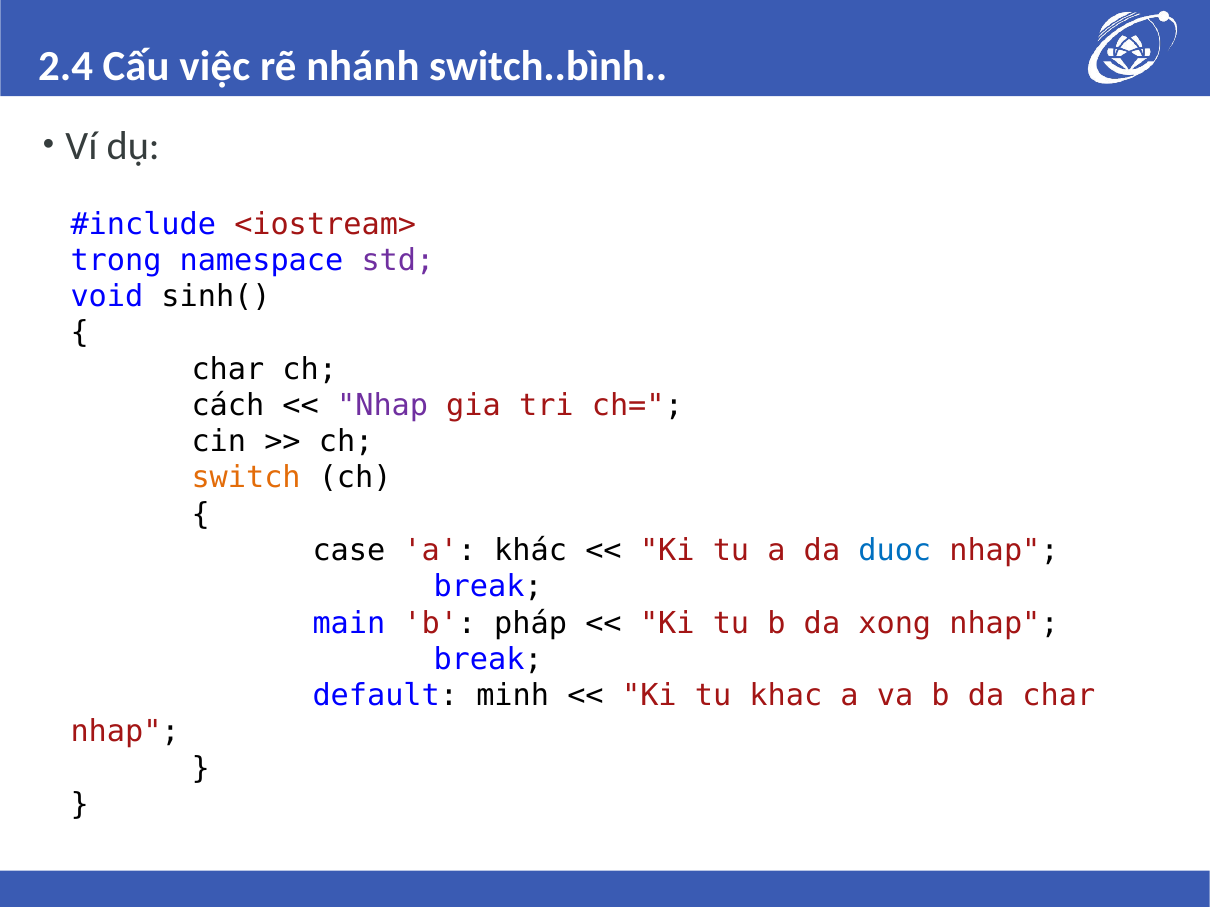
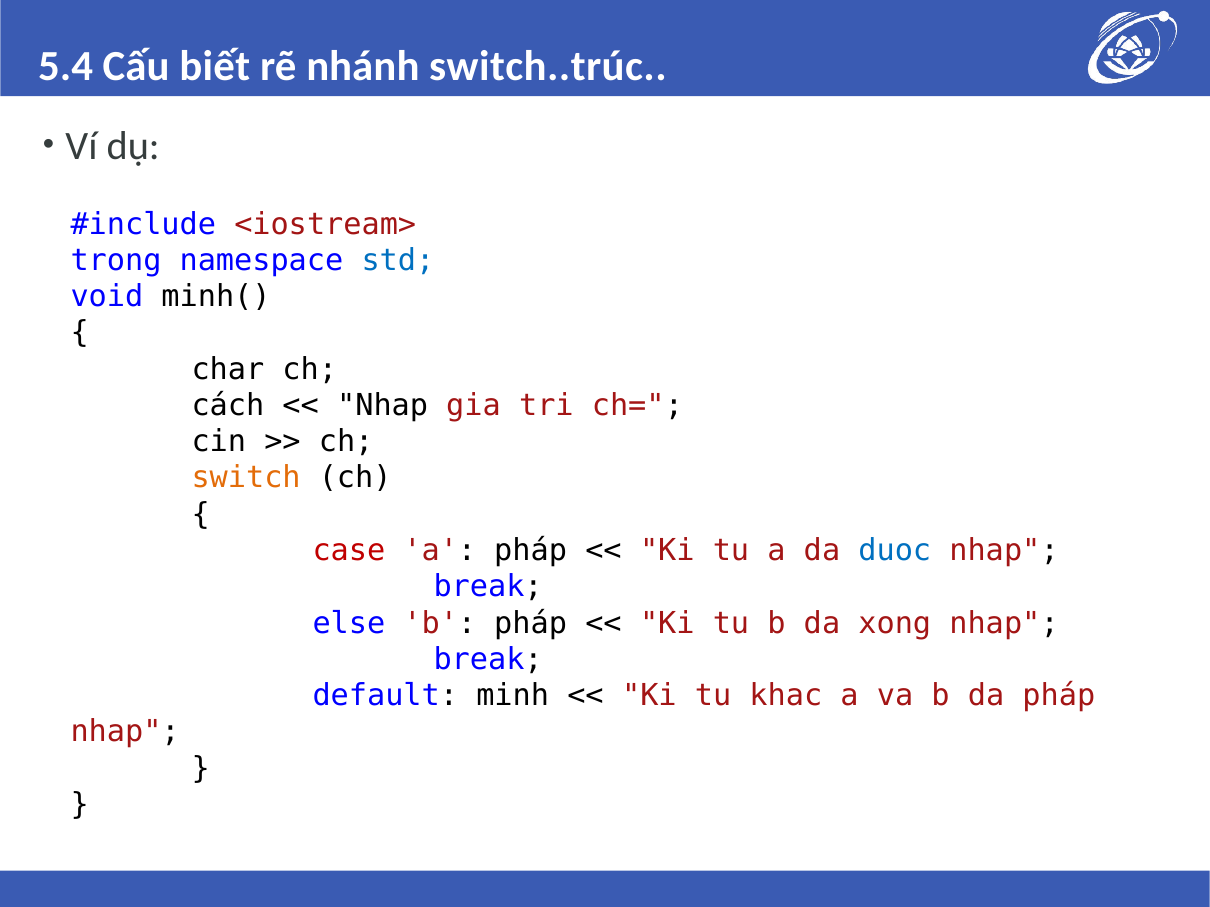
2.4: 2.4 -> 5.4
việc: việc -> biết
switch..bình: switch..bình -> switch..trúc
std colour: purple -> blue
sinh(: sinh( -> minh(
Nhap at (383, 406) colour: purple -> black
case colour: black -> red
a khác: khác -> pháp
main: main -> else
da char: char -> pháp
